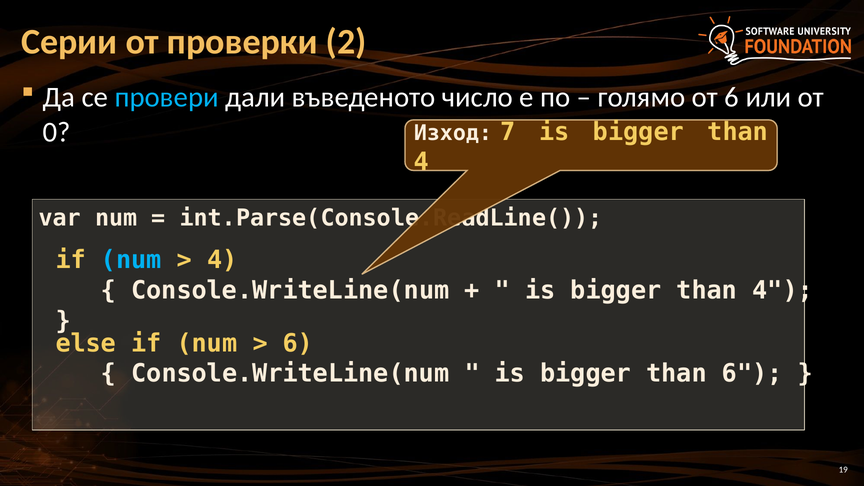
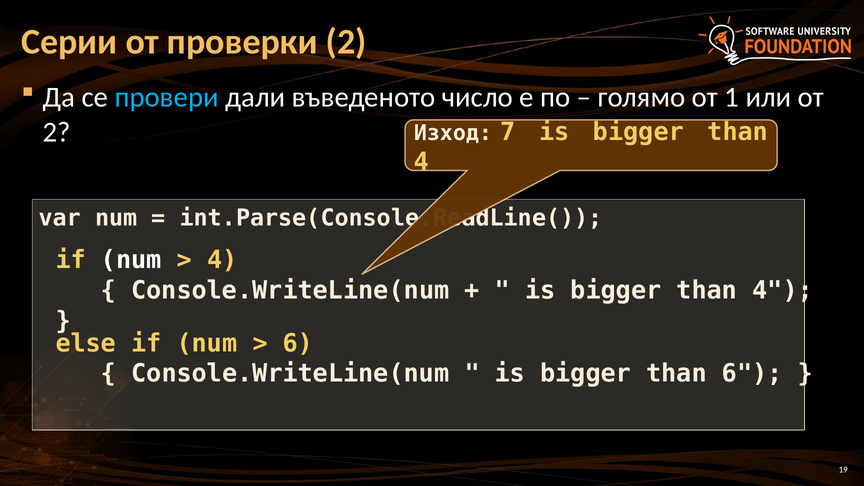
от 6: 6 -> 1
0 at (57, 132): 0 -> 2
num at (131, 260) colour: light blue -> white
